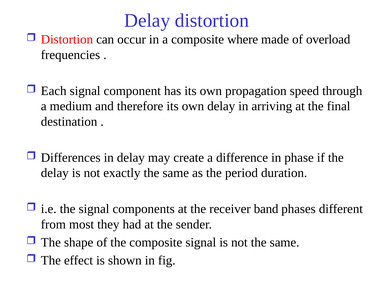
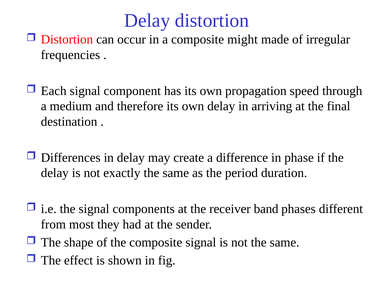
where: where -> might
overload: overload -> irregular
